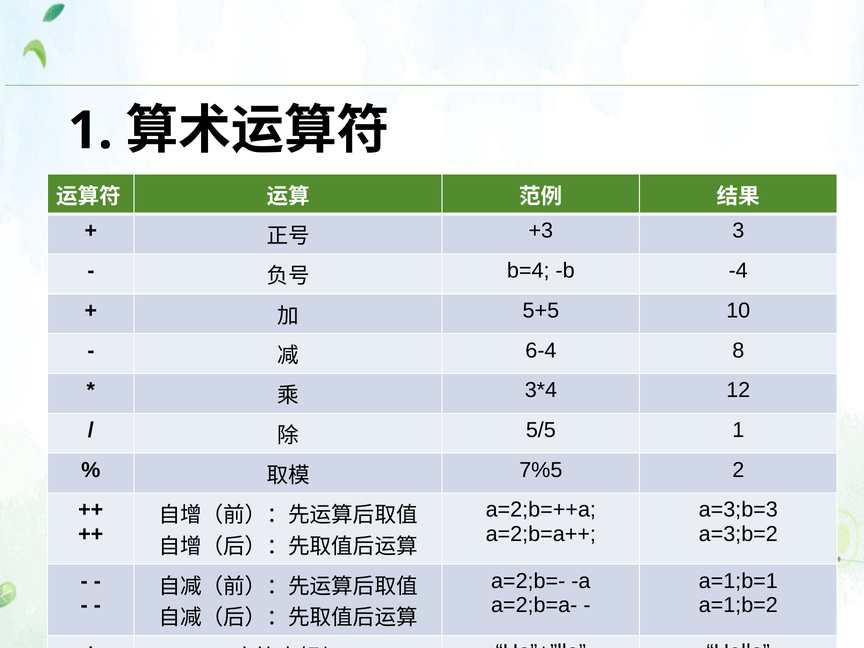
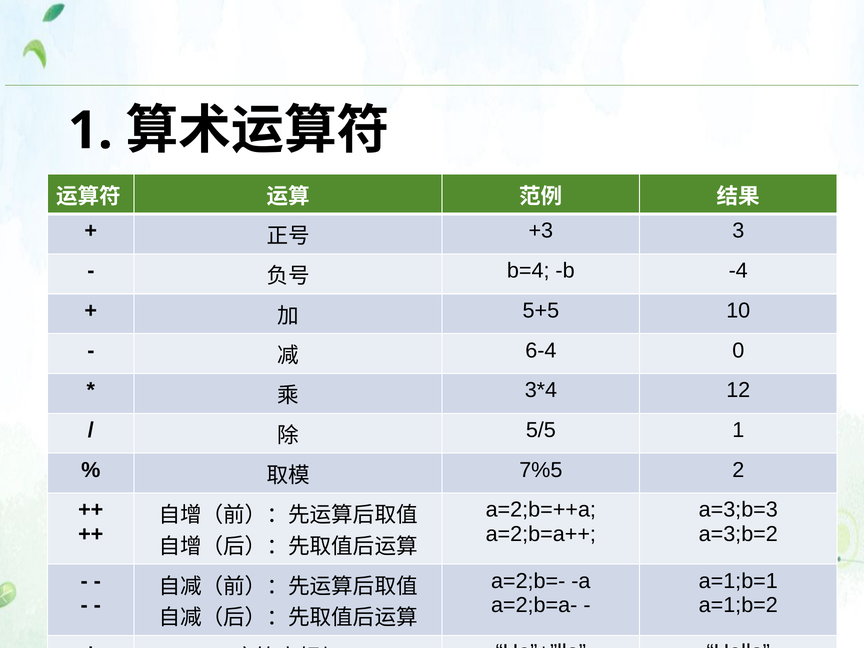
8: 8 -> 0
